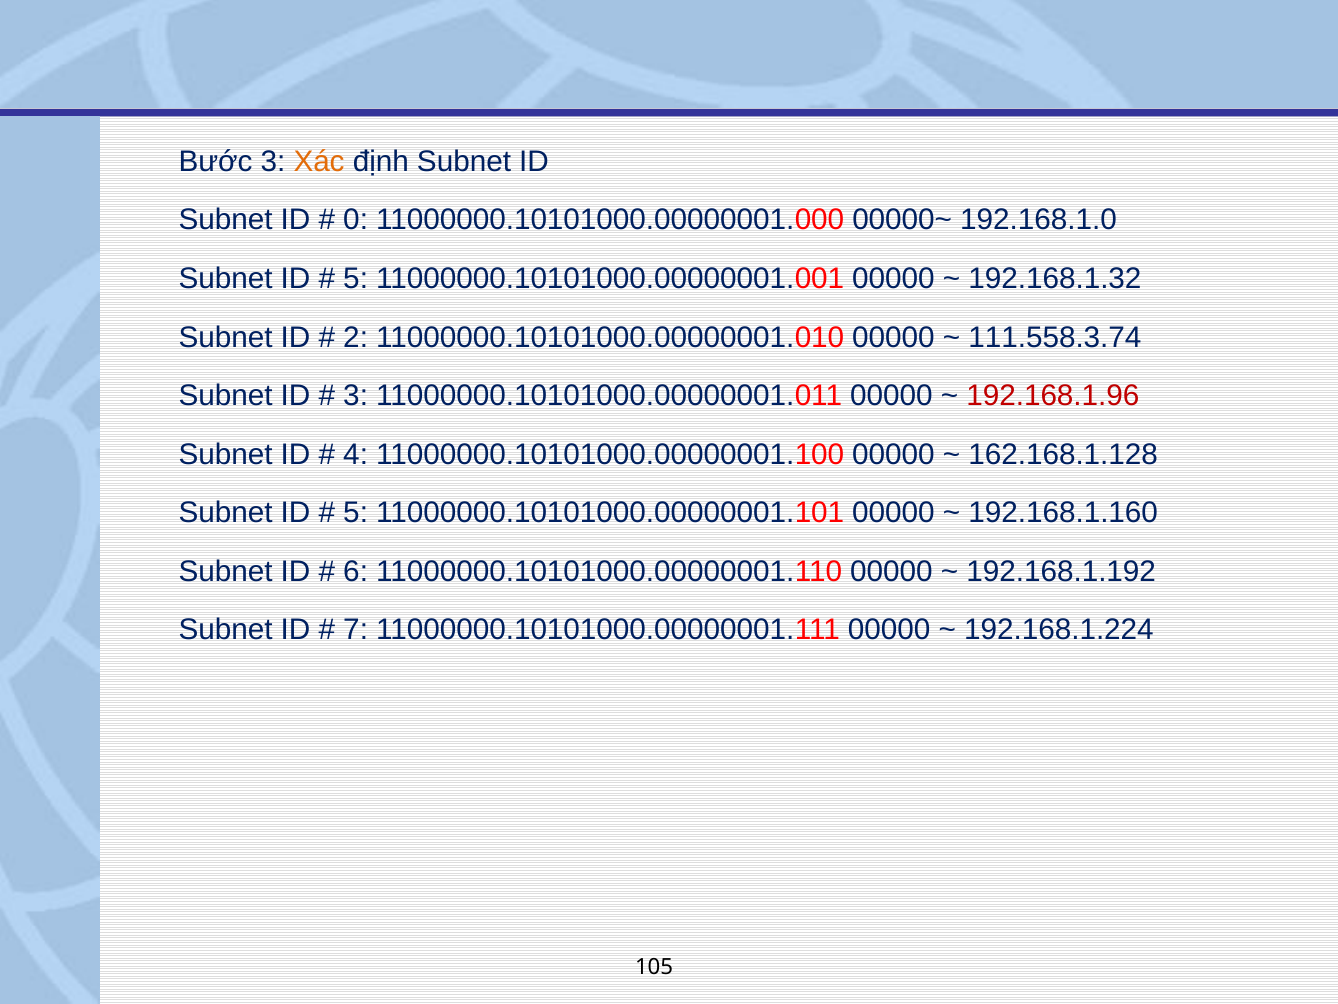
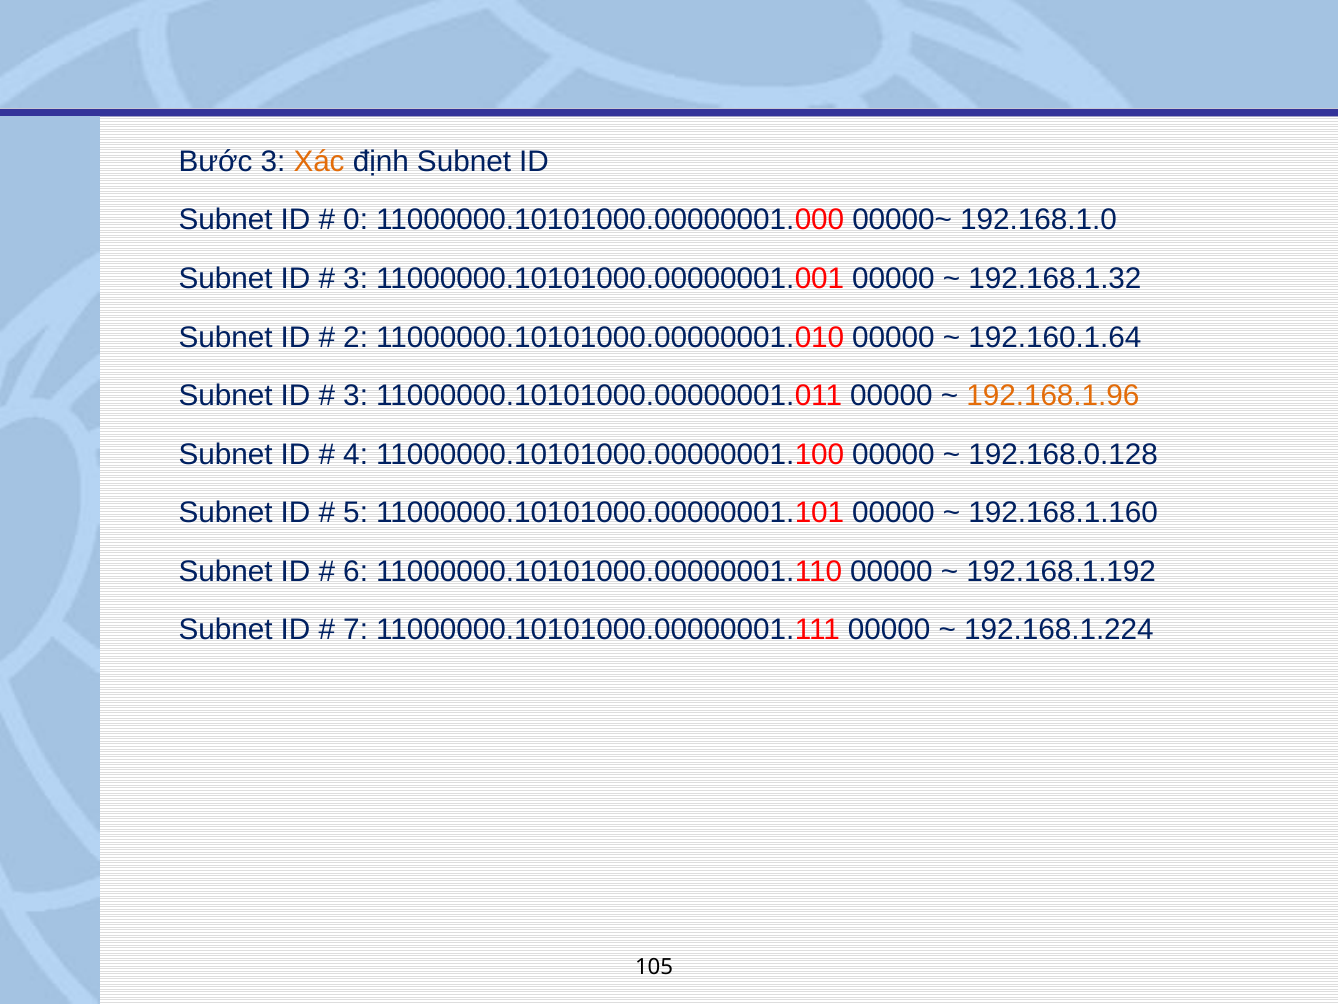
5 at (356, 279): 5 -> 3
111.558.3.74: 111.558.3.74 -> 192.160.1.64
192.168.1.96 colour: red -> orange
162.168.1.128: 162.168.1.128 -> 192.168.0.128
